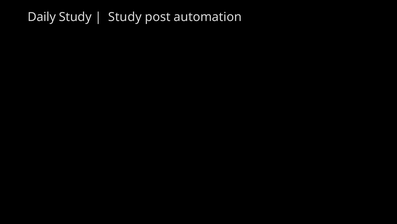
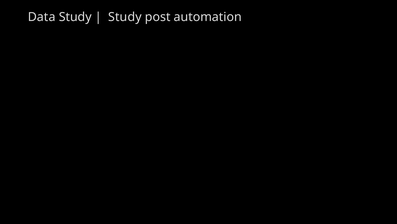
Daily: Daily -> Data
